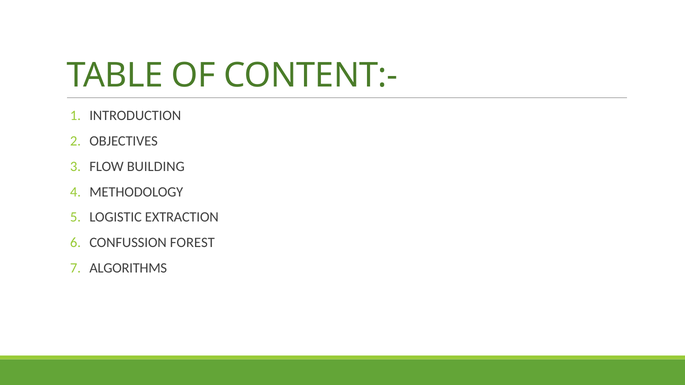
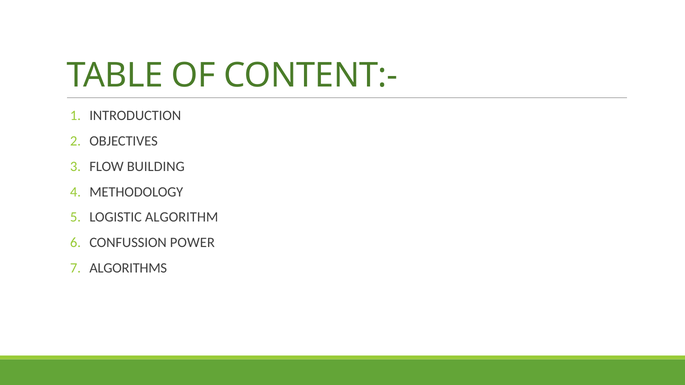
EXTRACTION: EXTRACTION -> ALGORITHM
FOREST: FOREST -> POWER
